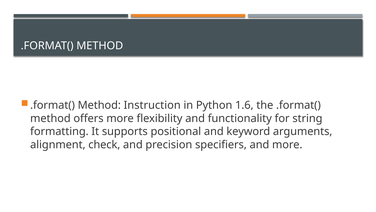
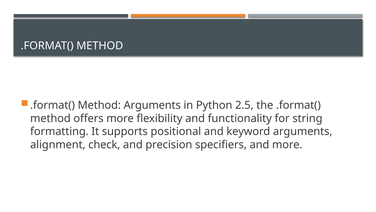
Method Instruction: Instruction -> Arguments
1.6: 1.6 -> 2.5
